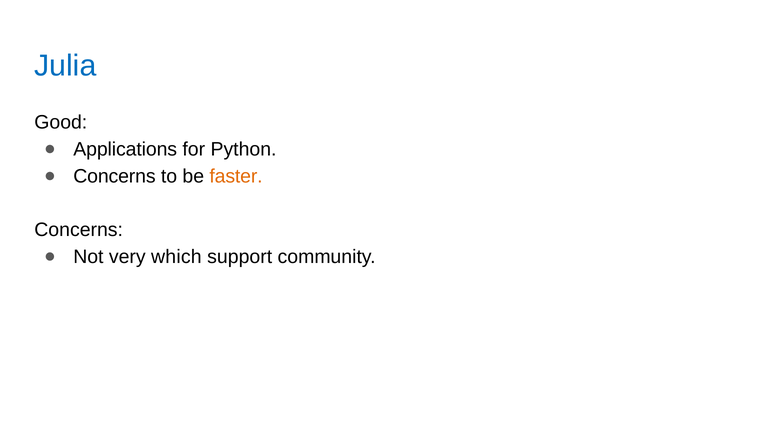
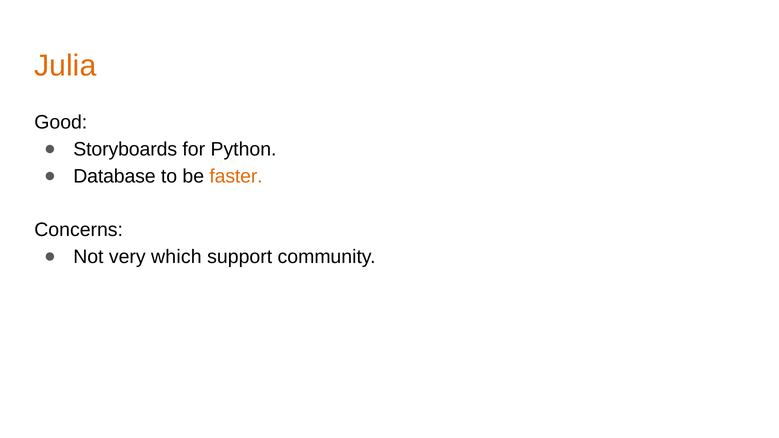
Julia colour: blue -> orange
Applications: Applications -> Storyboards
Concerns at (114, 176): Concerns -> Database
